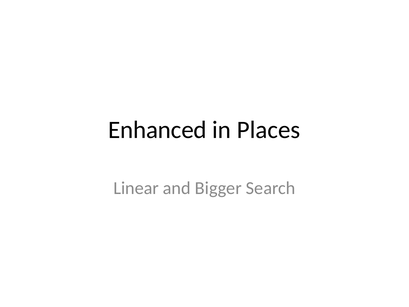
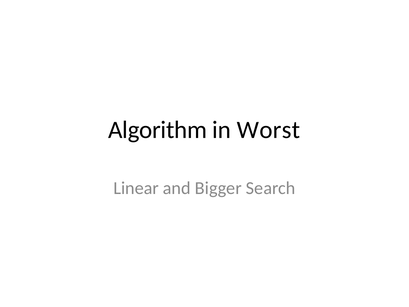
Enhanced: Enhanced -> Algorithm
Places: Places -> Worst
